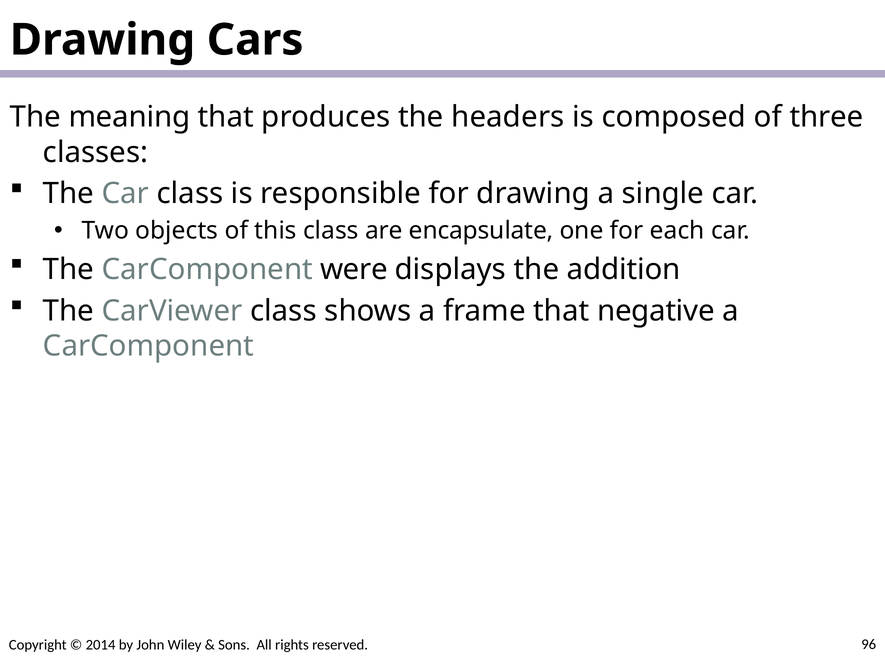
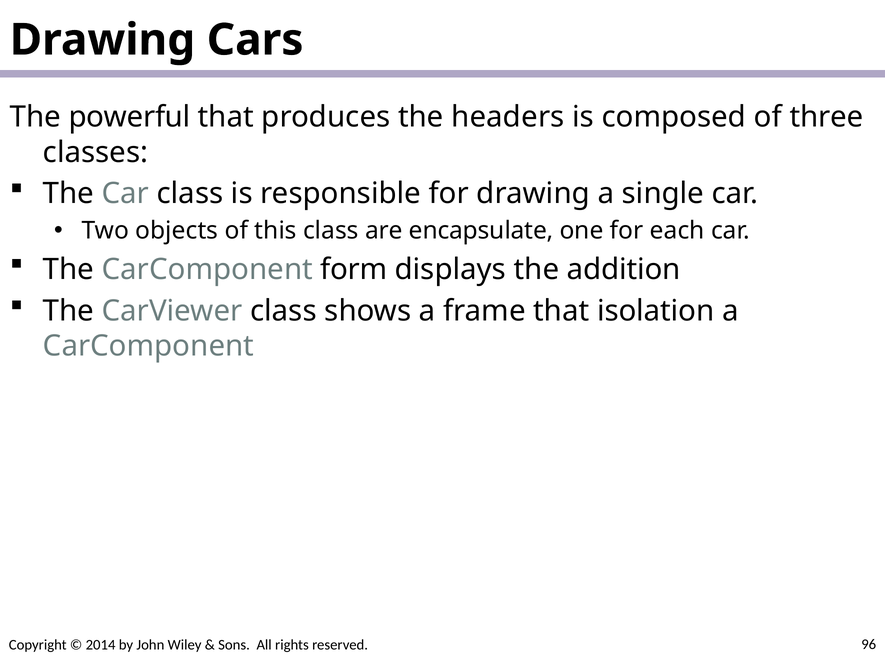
meaning: meaning -> powerful
were: were -> form
negative: negative -> isolation
